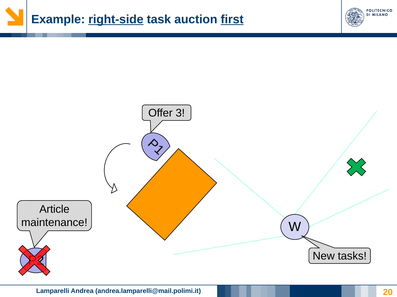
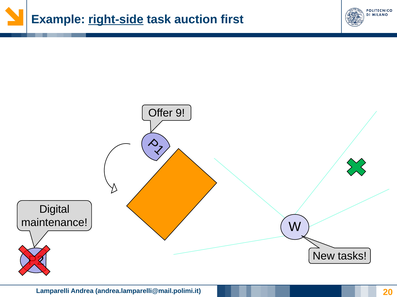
first underline: present -> none
3: 3 -> 9
Article: Article -> Digital
